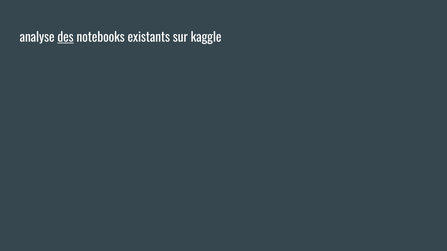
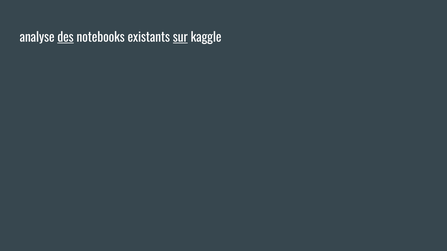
sur underline: none -> present
